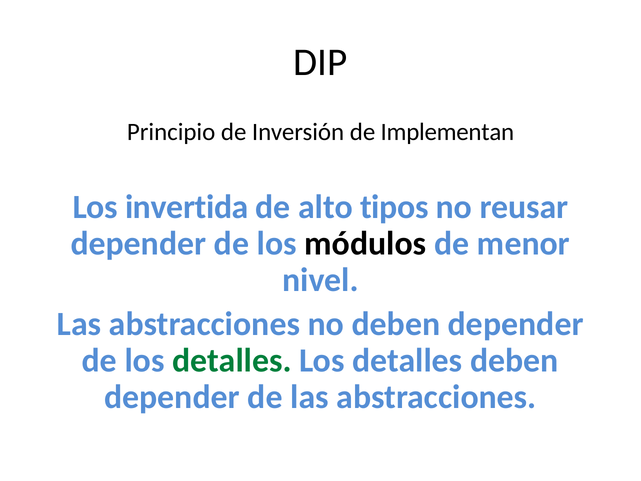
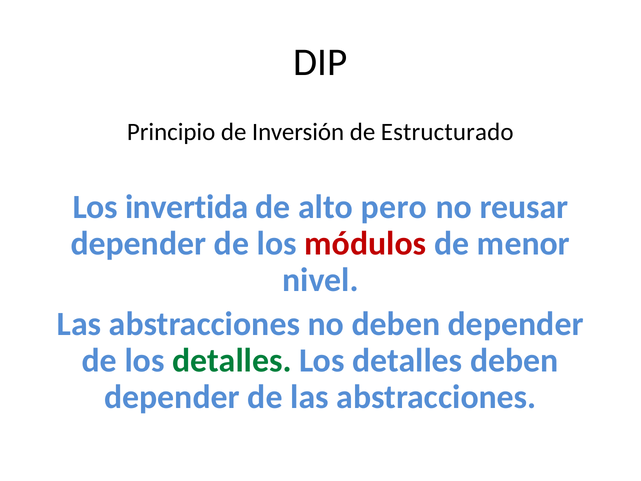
Implementan: Implementan -> Estructurado
tipos: tipos -> pero
módulos colour: black -> red
